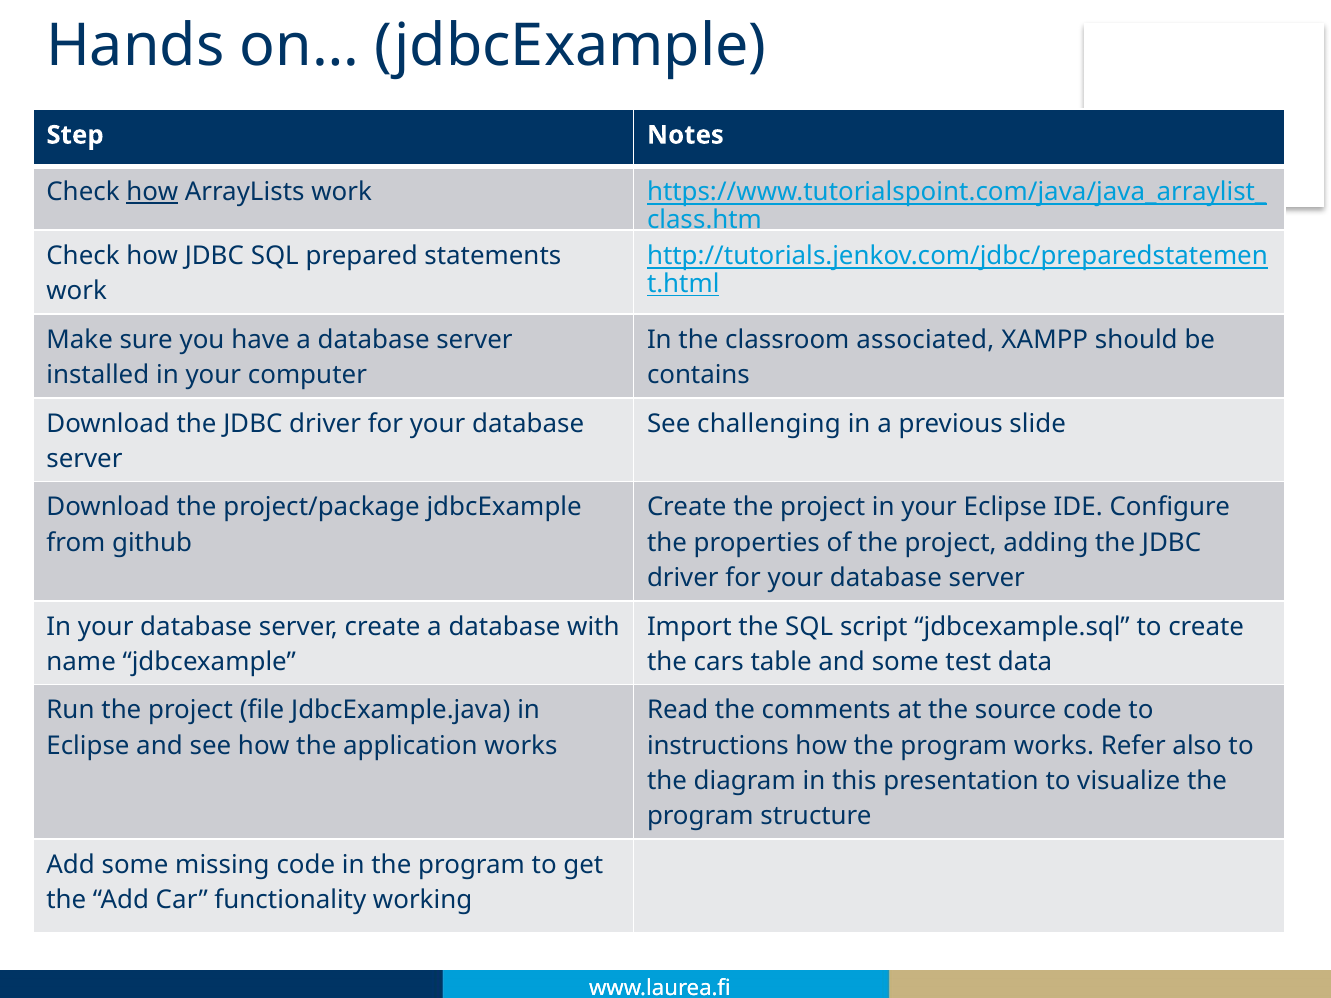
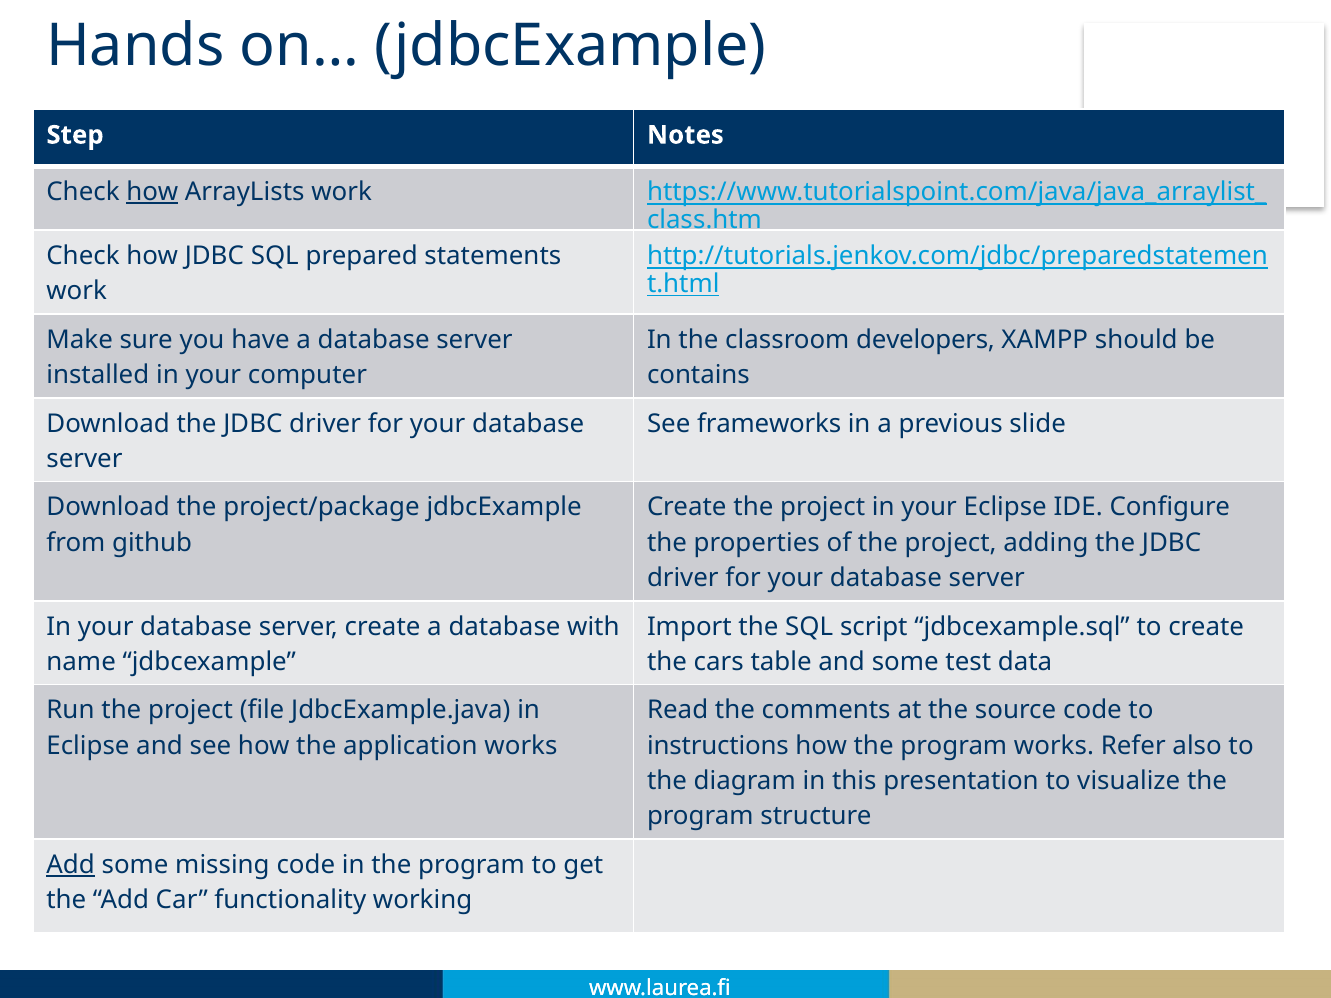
associated: associated -> developers
challenging: challenging -> frameworks
Add at (71, 865) underline: none -> present
